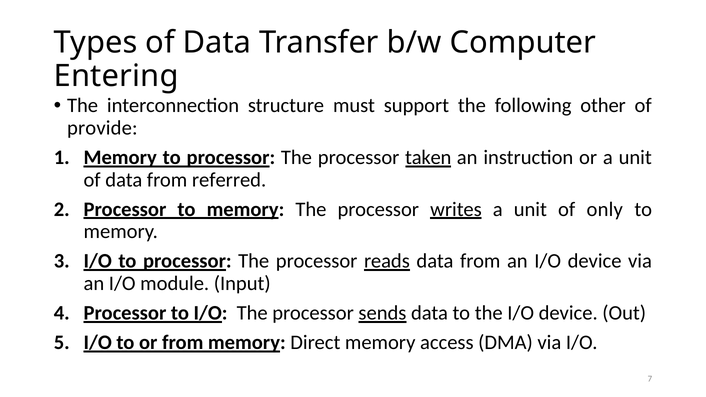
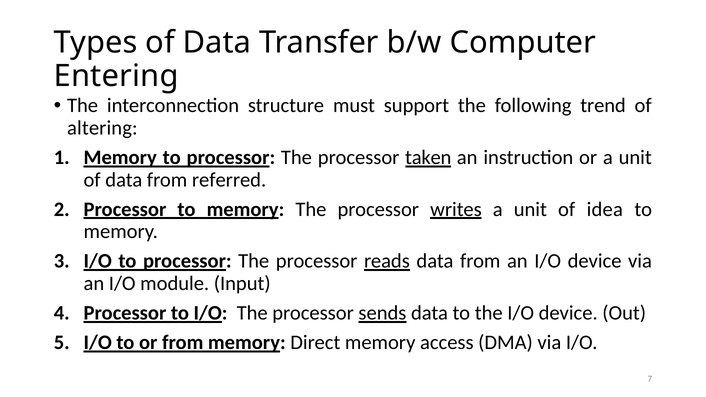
other: other -> trend
provide: provide -> altering
only: only -> idea
